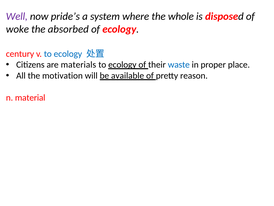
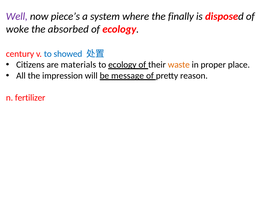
pride’s: pride’s -> piece’s
whole: whole -> finally
v to ecology: ecology -> showed
waste colour: blue -> orange
motivation: motivation -> impression
available: available -> message
material: material -> fertilizer
